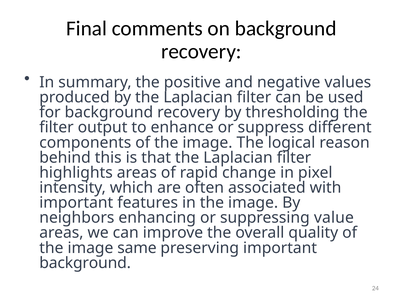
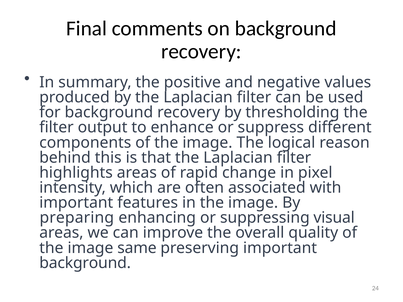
neighbors: neighbors -> preparing
value: value -> visual
